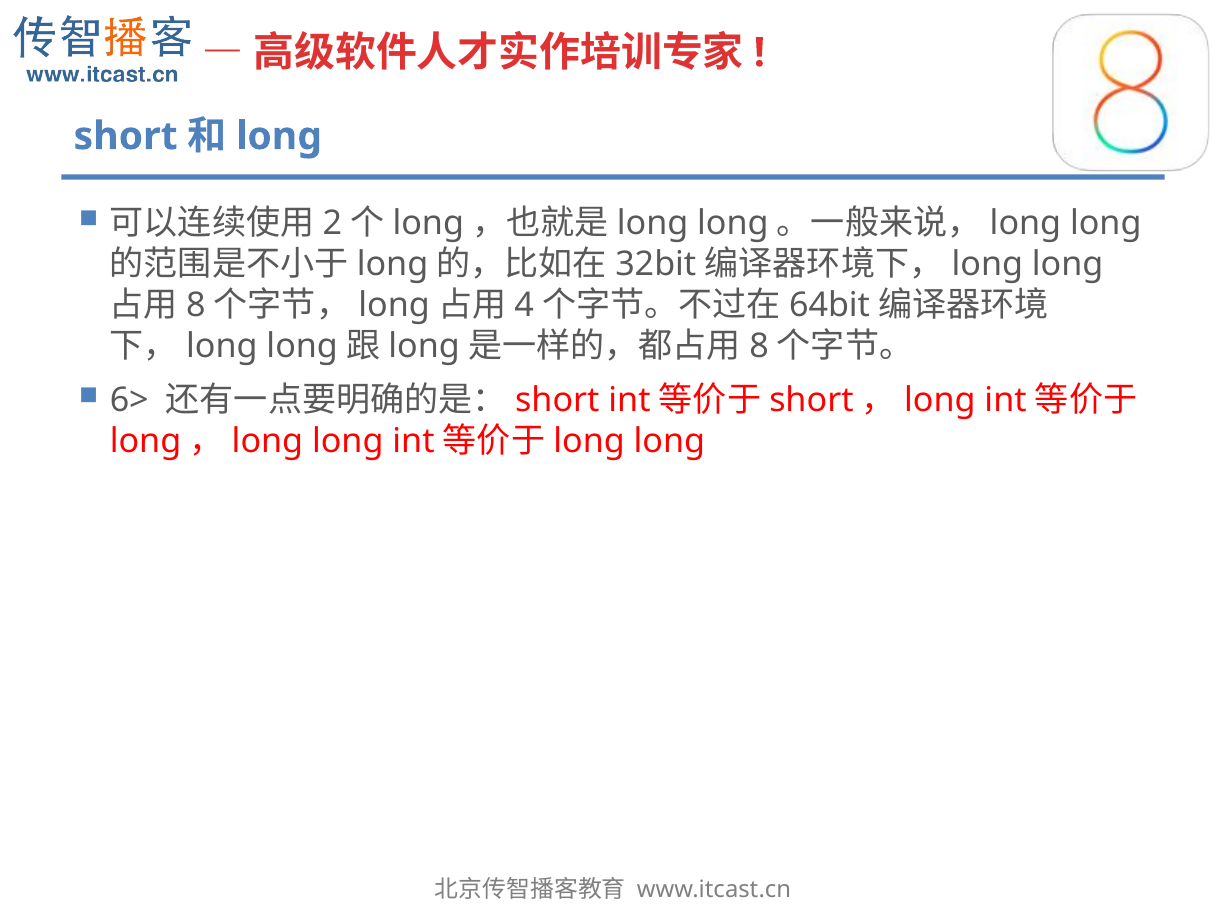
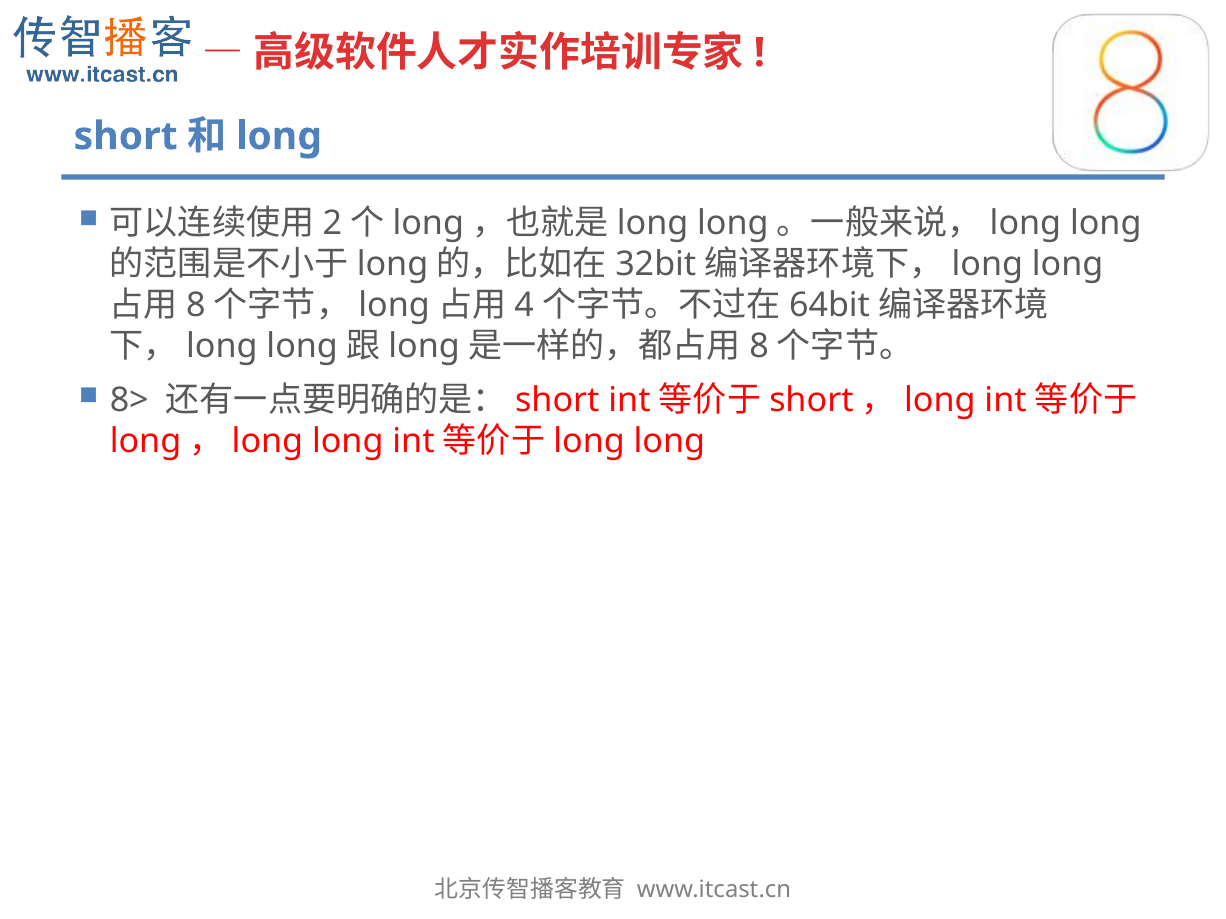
6>: 6> -> 8>
